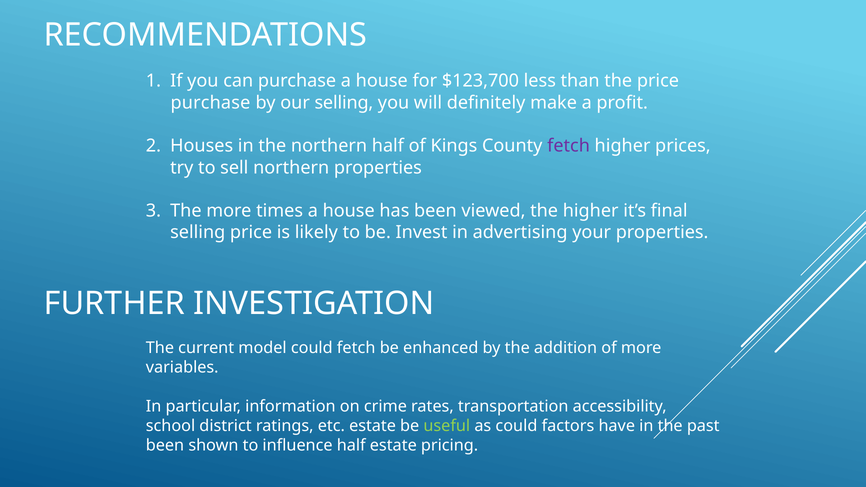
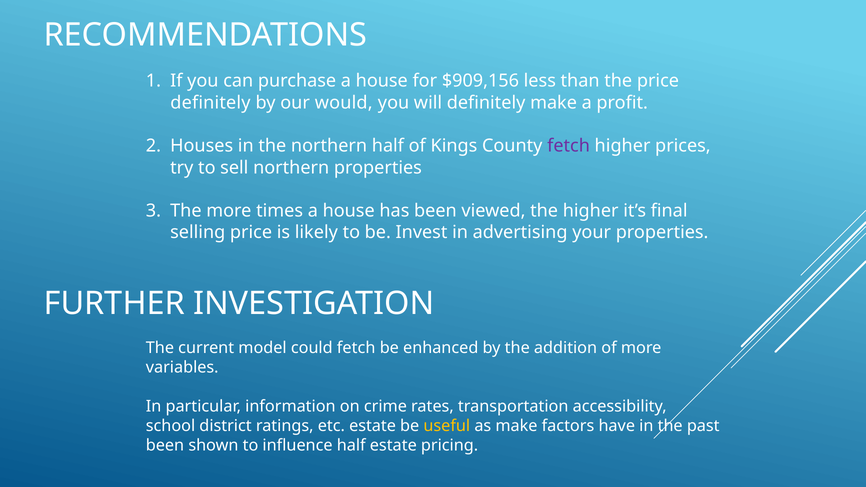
$123,700: $123,700 -> $909,156
purchase at (210, 103): purchase -> definitely
our selling: selling -> would
useful colour: light green -> yellow
as could: could -> make
